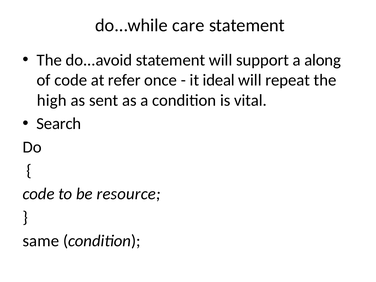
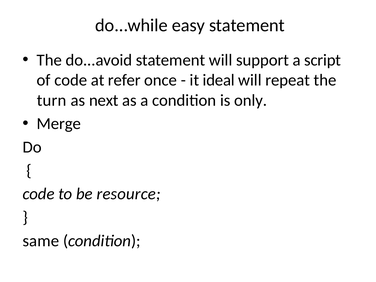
care: care -> easy
along: along -> script
high: high -> turn
sent: sent -> next
vital: vital -> only
Search: Search -> Merge
